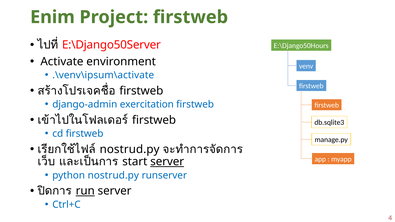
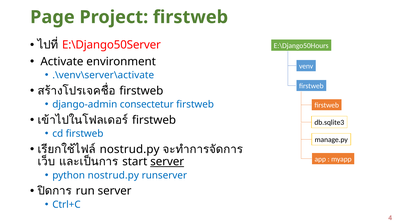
Enim: Enim -> Page
.\venv\ipsum\activate: .\venv\ipsum\activate -> .\venv\server\activate
exercitation: exercitation -> consectetur
run underline: present -> none
